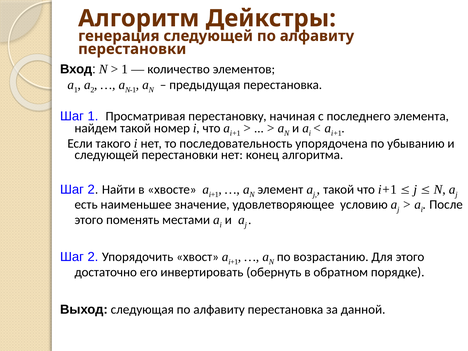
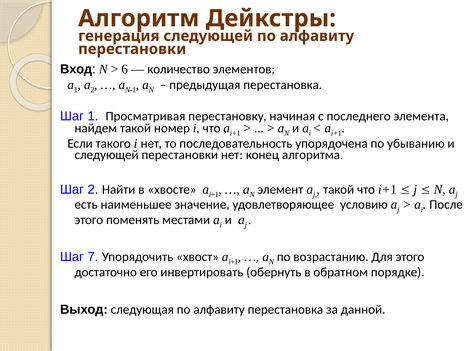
1 at (125, 69): 1 -> 6
2 at (93, 257): 2 -> 7
